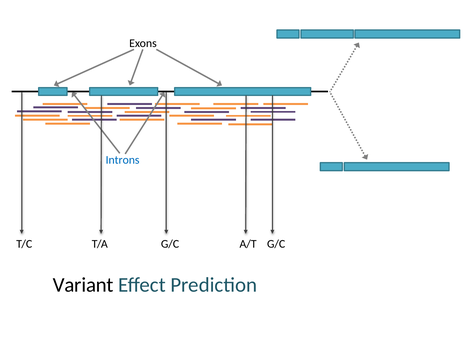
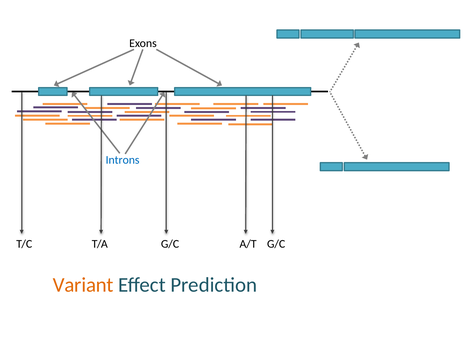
Variant colour: black -> orange
